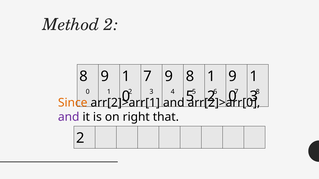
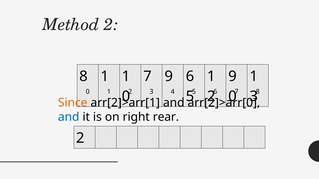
8 9: 9 -> 1
9 8: 8 -> 6
and at (69, 117) colour: purple -> blue
that: that -> rear
